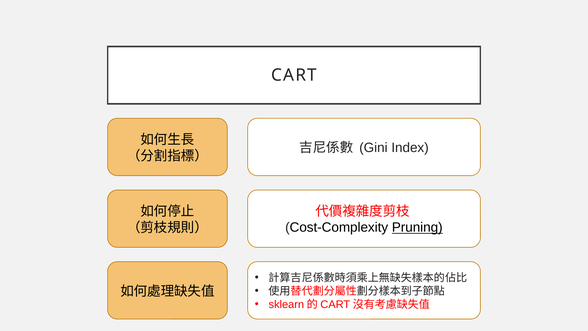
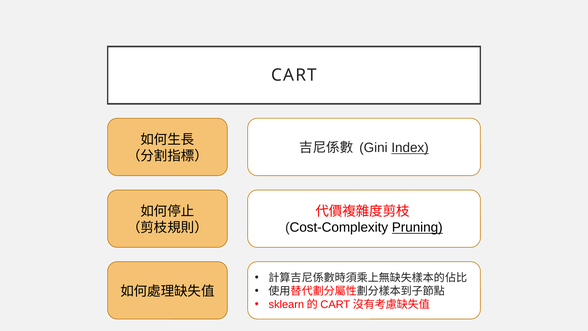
Index underline: none -> present
